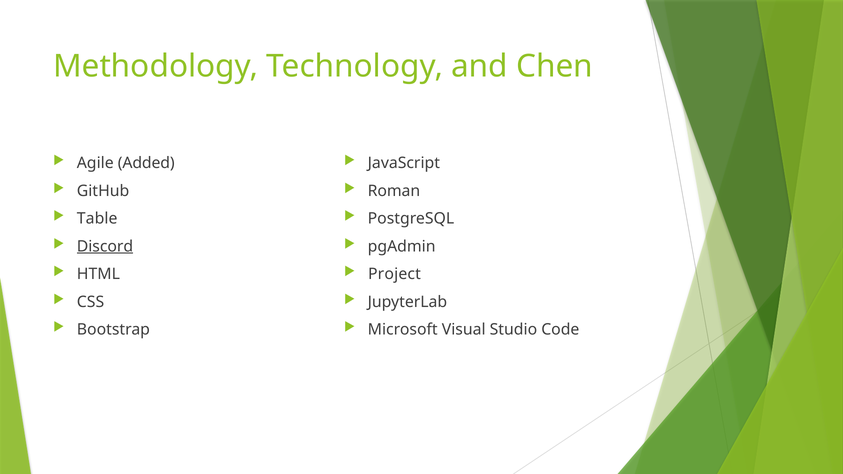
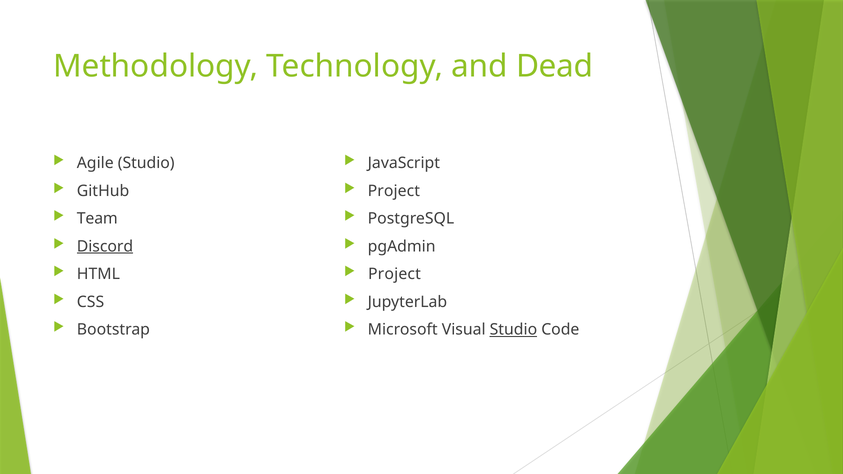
Chen: Chen -> Dead
Agile Added: Added -> Studio
Roman at (394, 191): Roman -> Project
Table: Table -> Team
Studio at (513, 330) underline: none -> present
